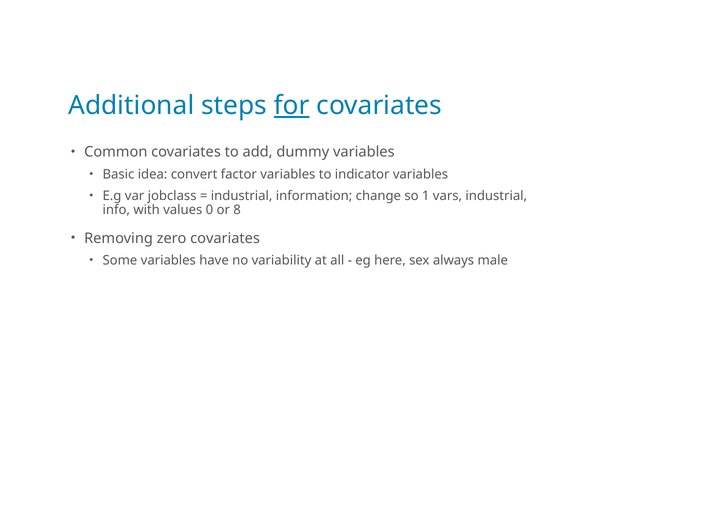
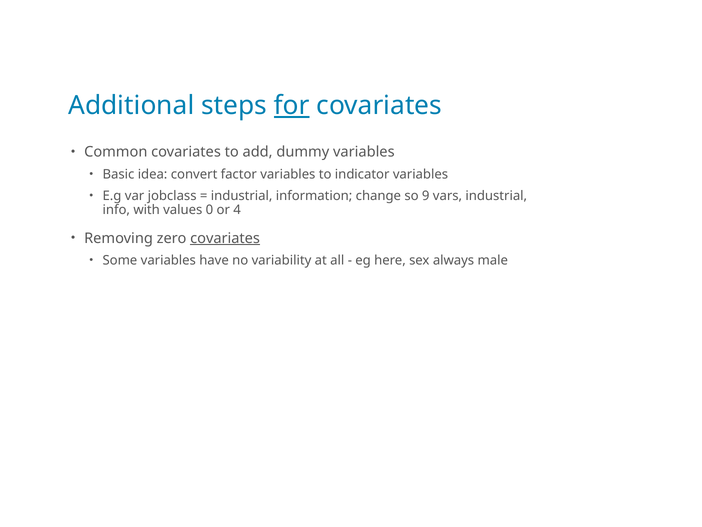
1: 1 -> 9
8: 8 -> 4
covariates at (225, 238) underline: none -> present
